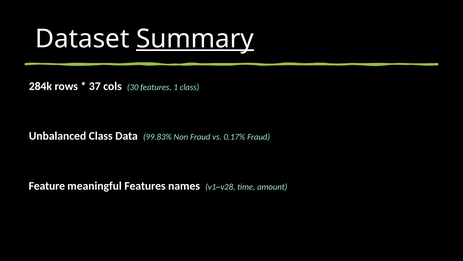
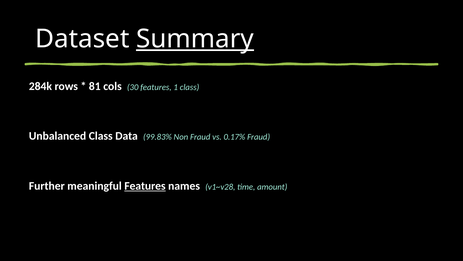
37: 37 -> 81
Feature: Feature -> Further
Features at (145, 186) underline: none -> present
